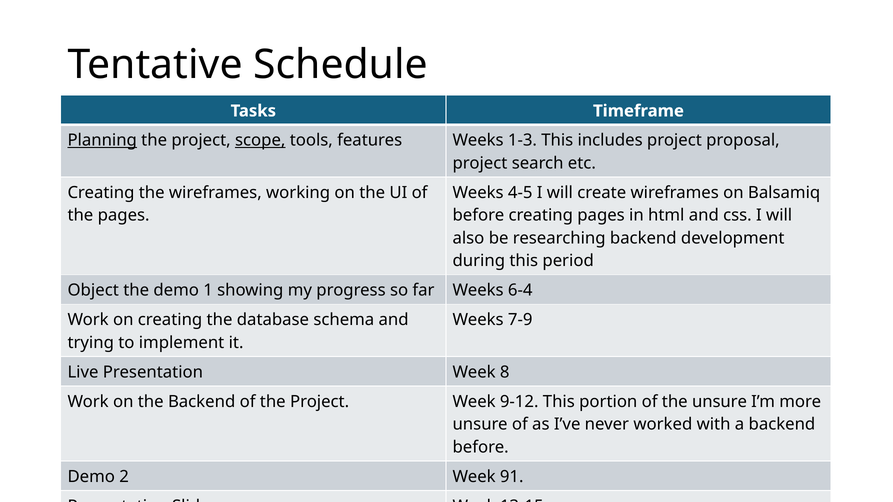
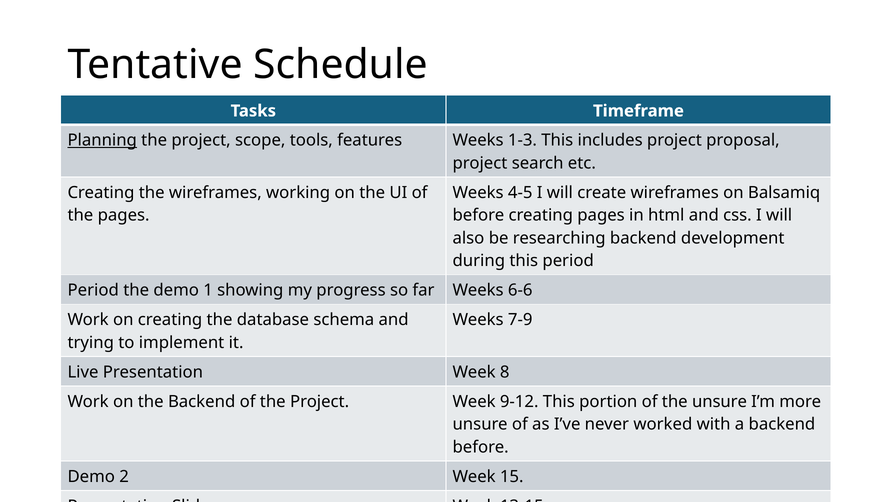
scope underline: present -> none
Object at (93, 291): Object -> Period
6-4: 6-4 -> 6-6
91: 91 -> 15
